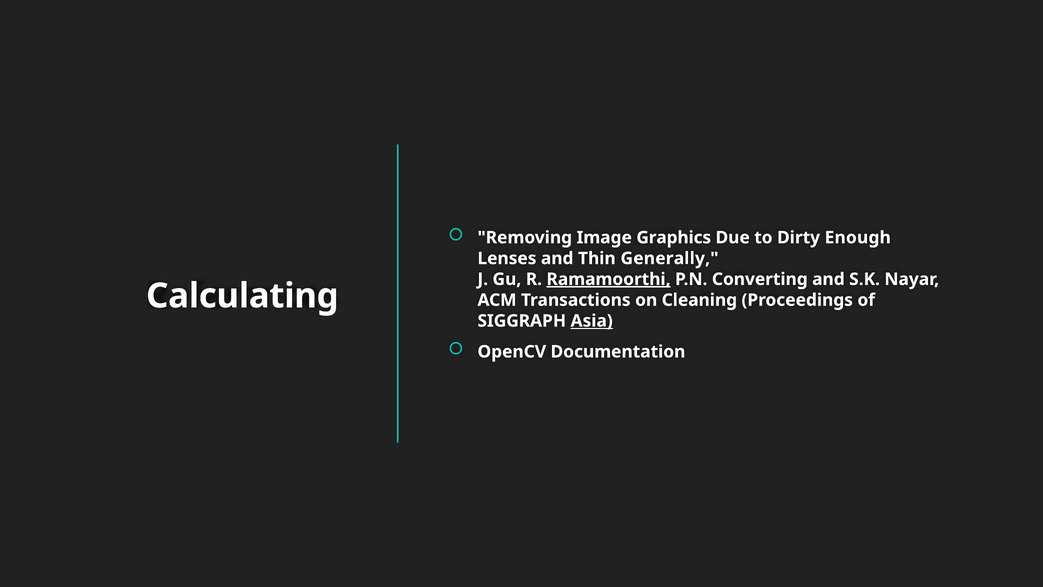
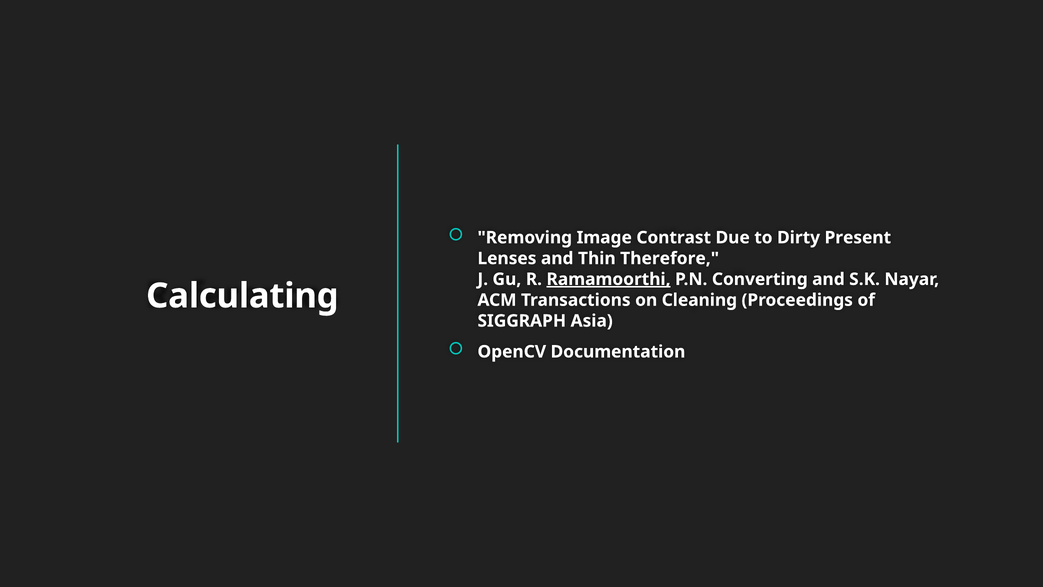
Graphics: Graphics -> Contrast
Enough: Enough -> Present
Generally: Generally -> Therefore
Asia underline: present -> none
